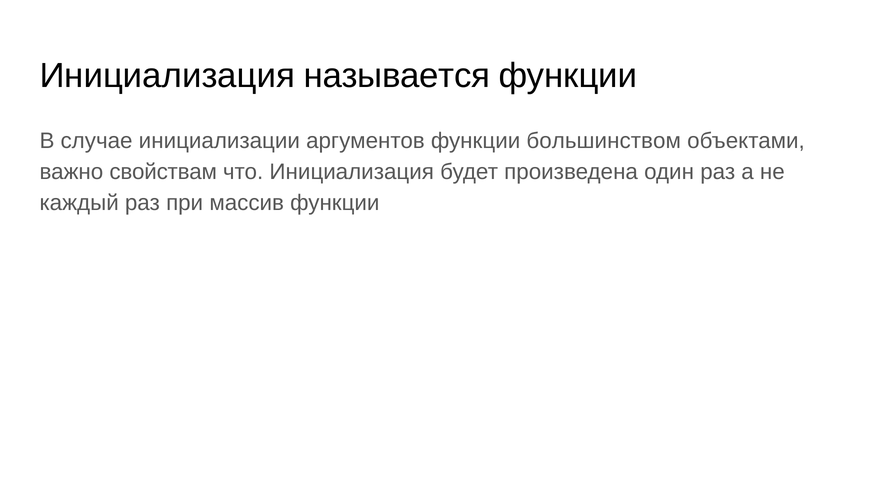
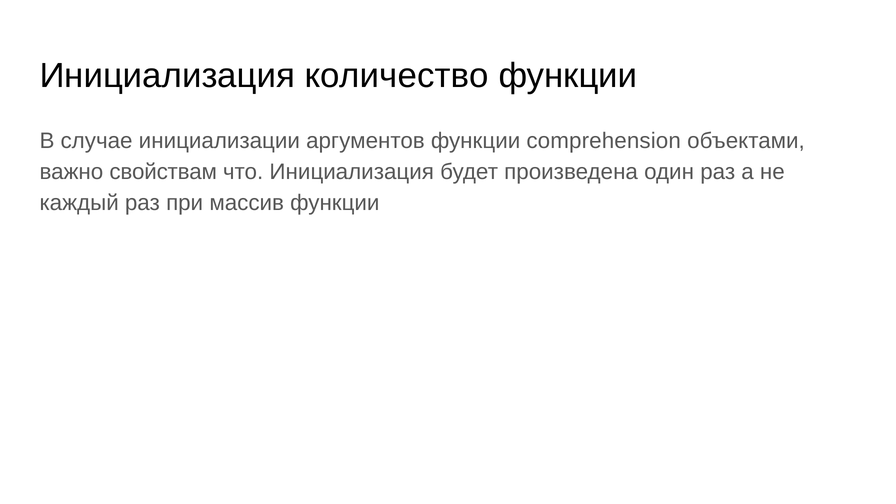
называется: называется -> количество
большинством: большинством -> comprehension
